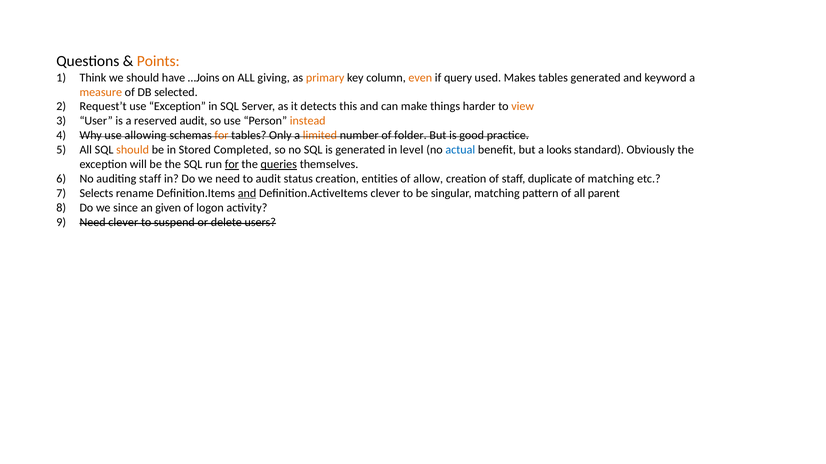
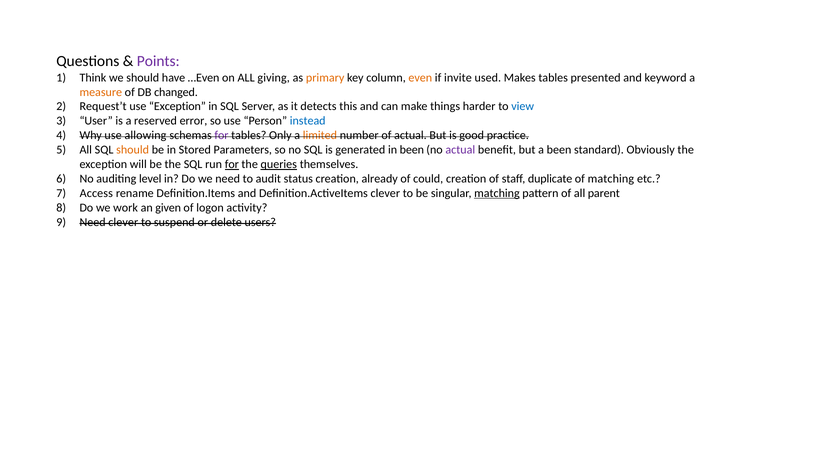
Points colour: orange -> purple
…Joins: …Joins -> …Even
query: query -> invite
tables generated: generated -> presented
selected: selected -> changed
view colour: orange -> blue
reserved audit: audit -> error
instead colour: orange -> blue
for at (222, 136) colour: orange -> purple
of folder: folder -> actual
Completed: Completed -> Parameters
in level: level -> been
actual at (460, 150) colour: blue -> purple
a looks: looks -> been
auditing staff: staff -> level
entities: entities -> already
allow: allow -> could
Selects: Selects -> Access
and at (247, 193) underline: present -> none
matching at (497, 193) underline: none -> present
since: since -> work
